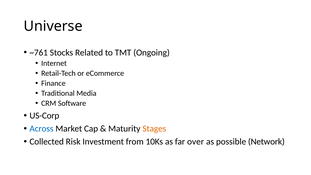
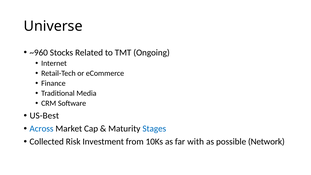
~761: ~761 -> ~960
US-Corp: US-Corp -> US-Best
Stages colour: orange -> blue
over: over -> with
